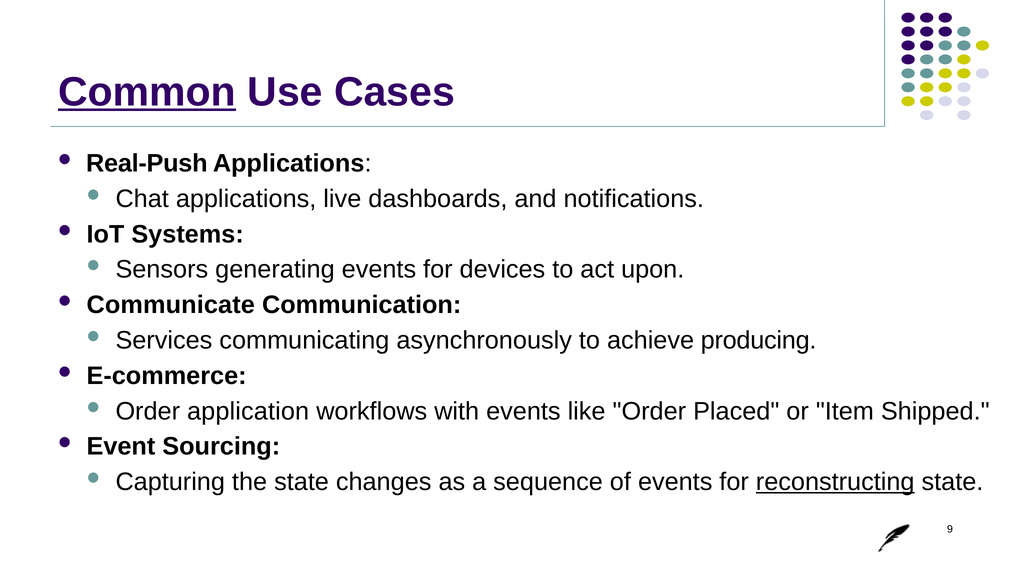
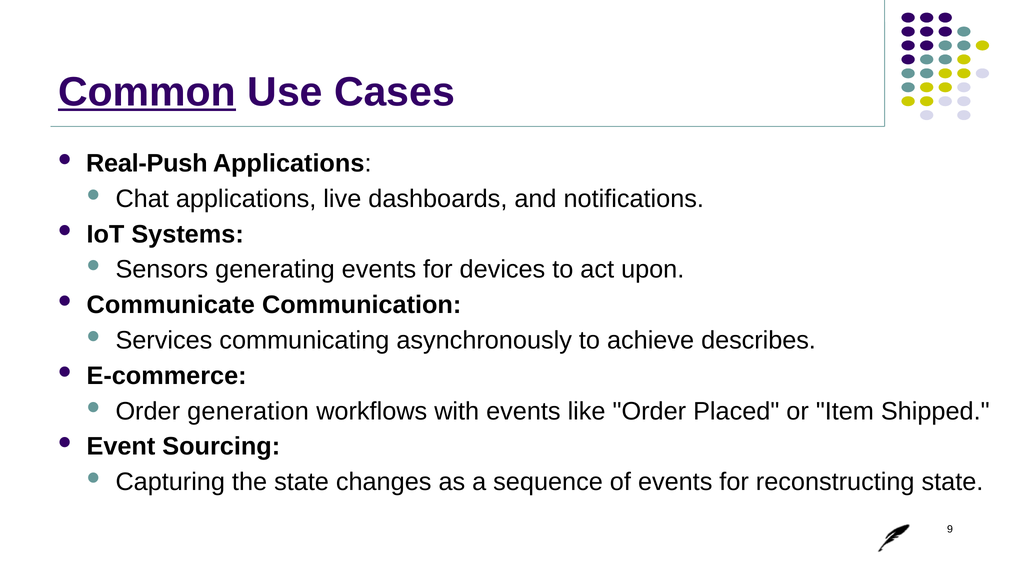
producing: producing -> describes
application: application -> generation
reconstructing underline: present -> none
